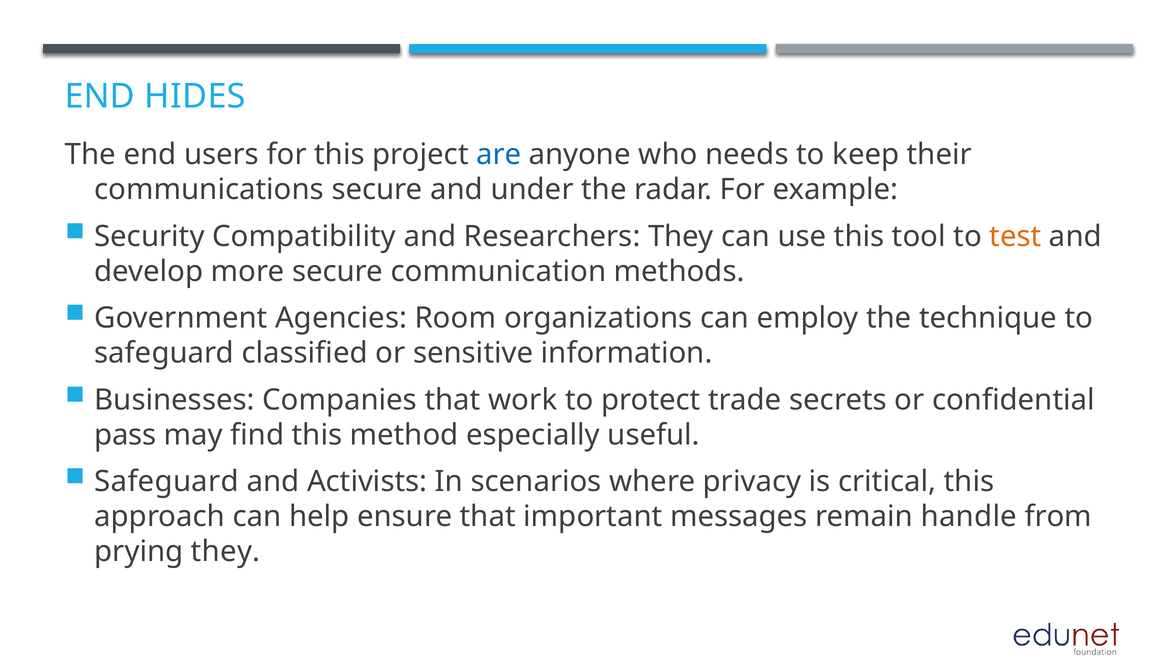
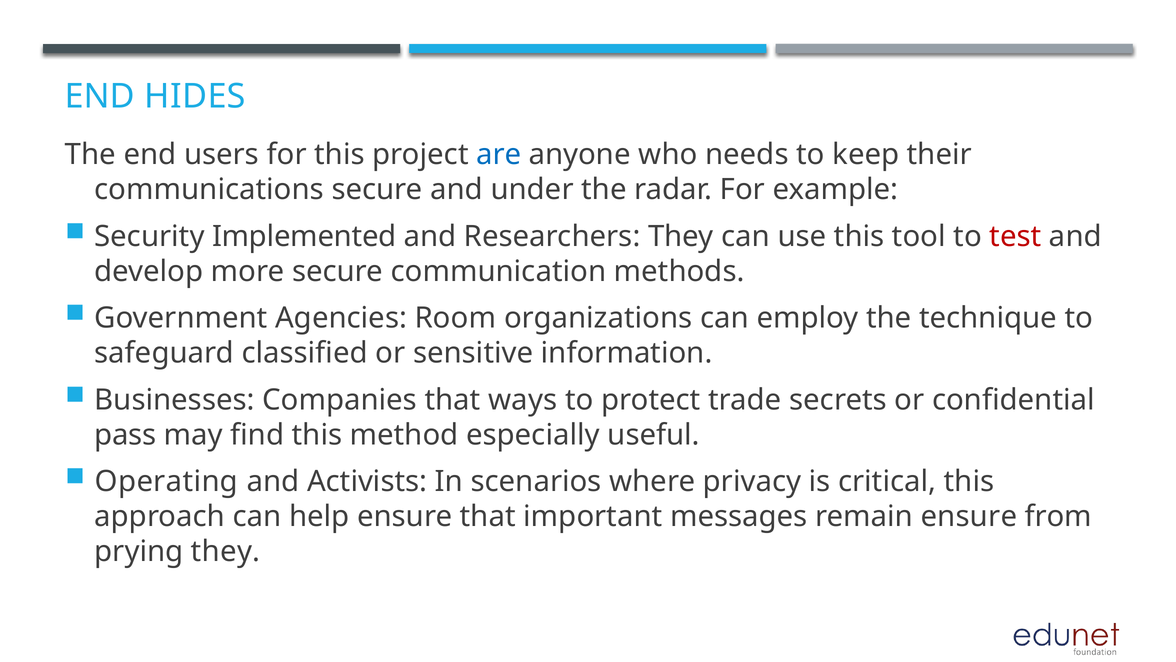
Compatibility: Compatibility -> Implemented
test colour: orange -> red
work: work -> ways
Safeguard at (167, 481): Safeguard -> Operating
remain handle: handle -> ensure
